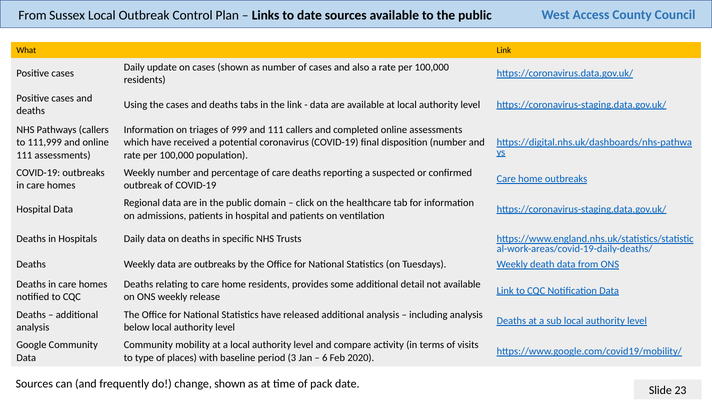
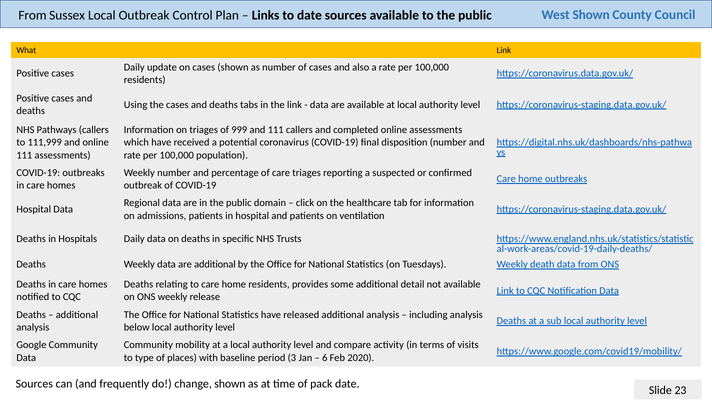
West Access: Access -> Shown
care deaths: deaths -> triages
are outbreaks: outbreaks -> additional
